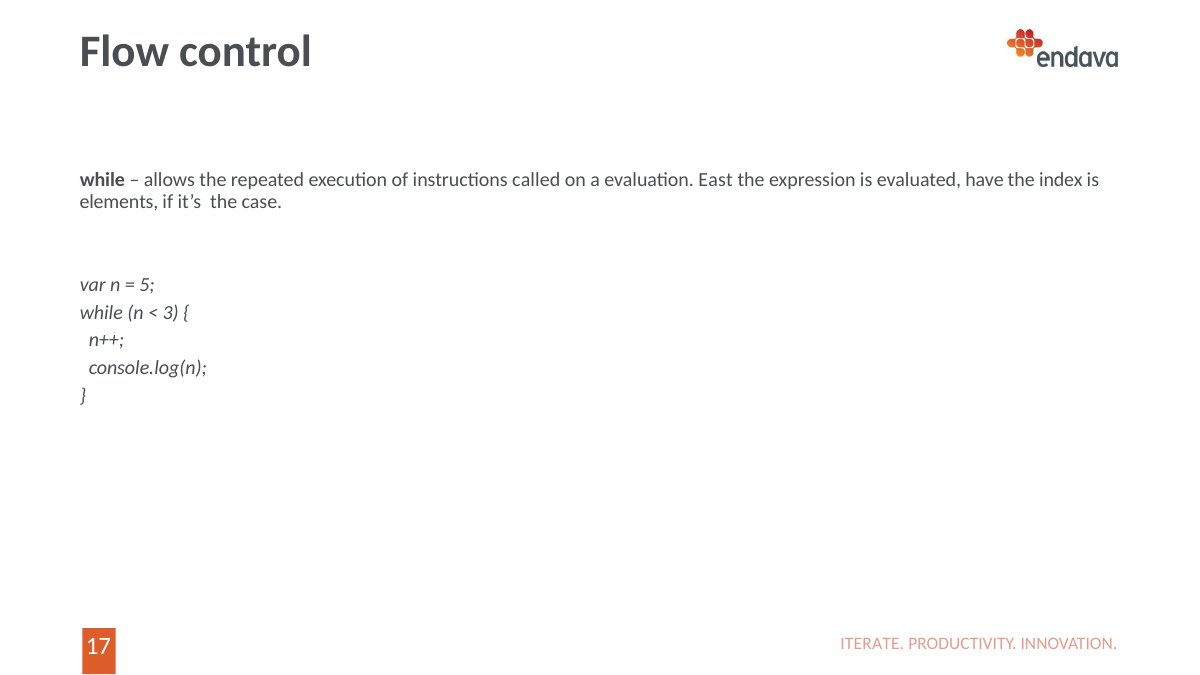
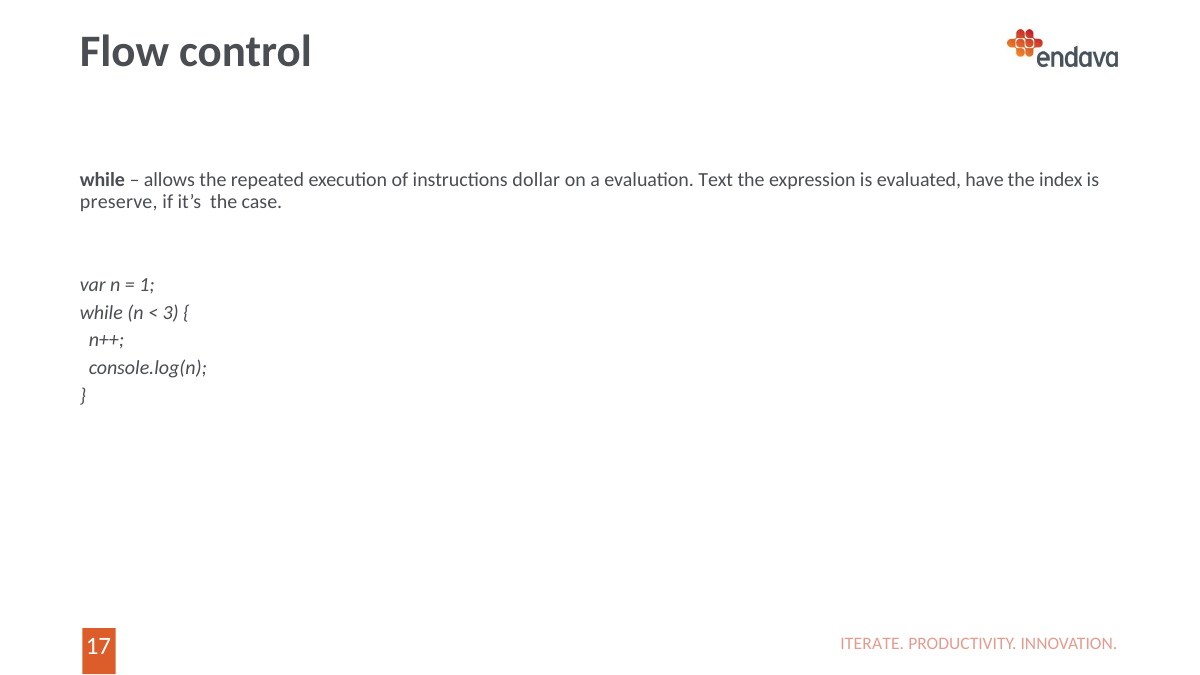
called: called -> dollar
East: East -> Text
elements: elements -> preserve
5: 5 -> 1
